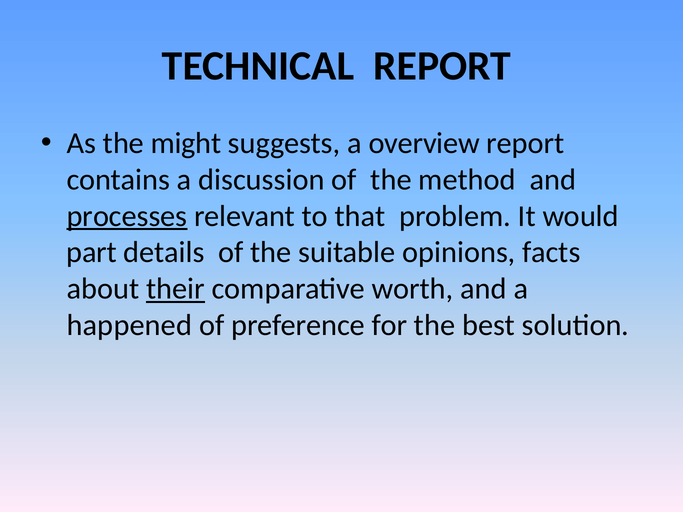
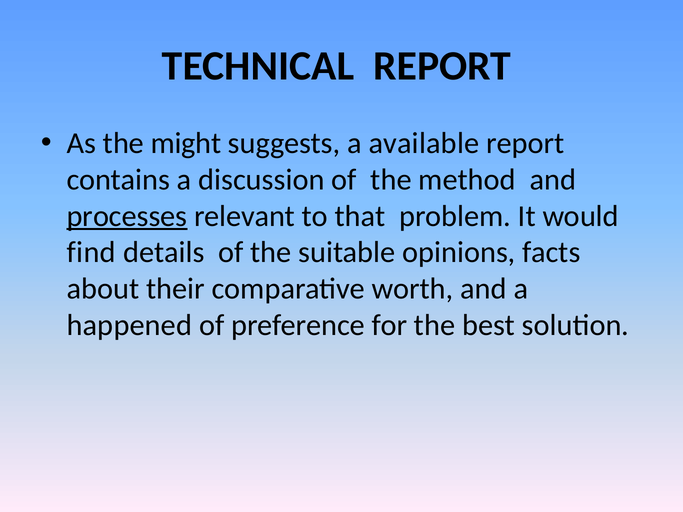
overview: overview -> available
part: part -> find
their underline: present -> none
